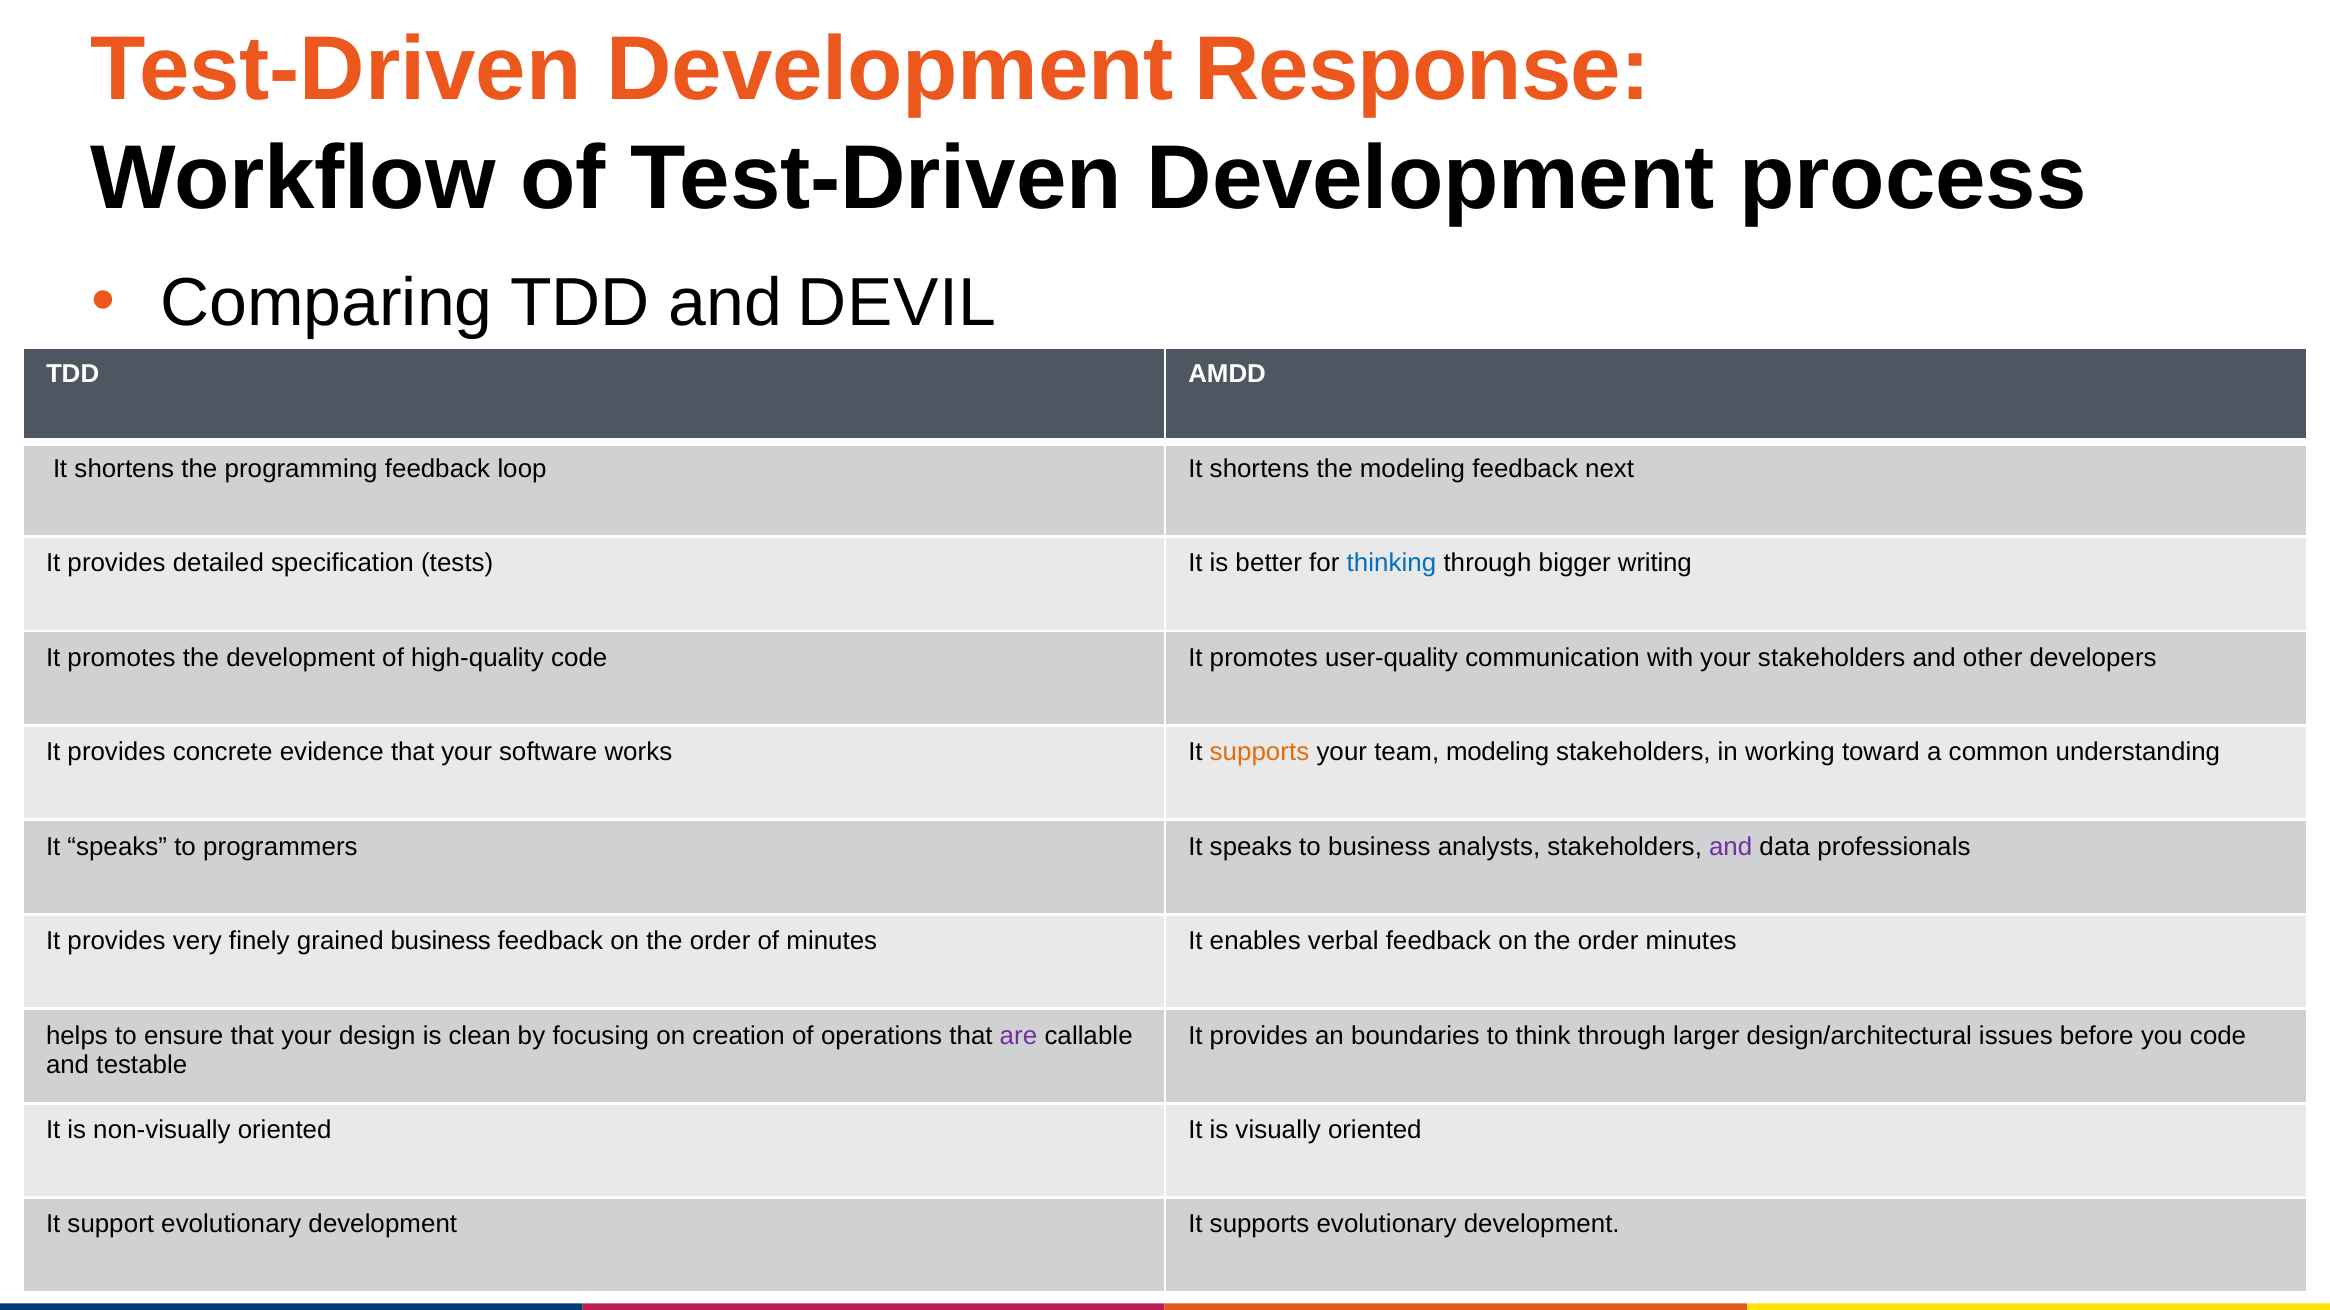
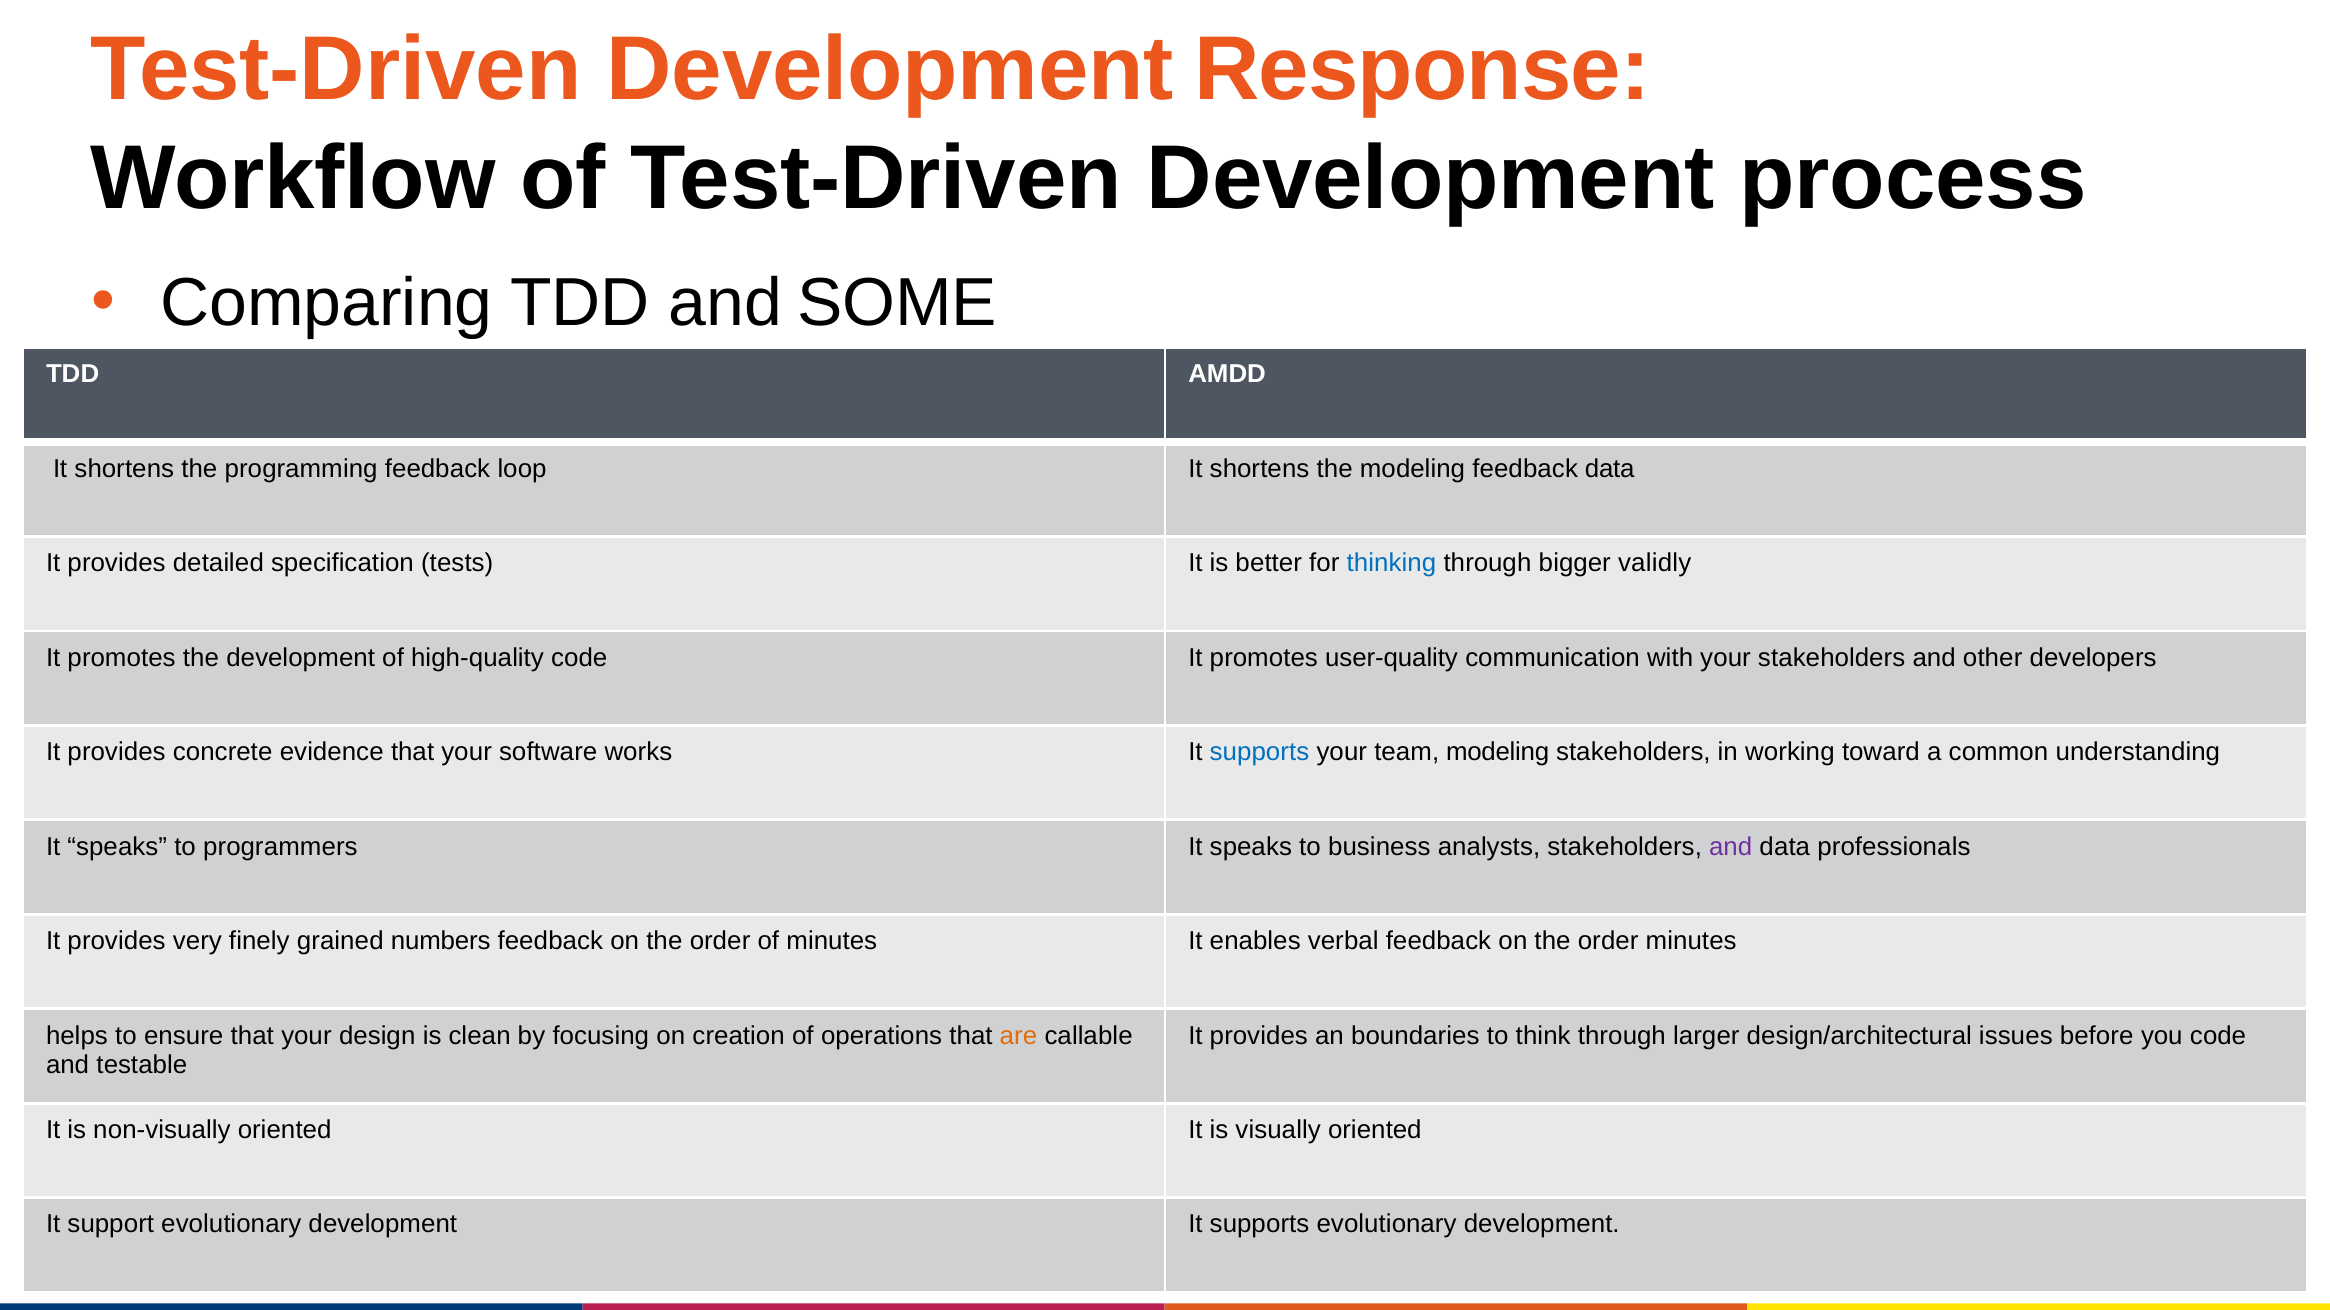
DEVIL: DEVIL -> SOME
feedback next: next -> data
writing: writing -> validly
supports at (1259, 753) colour: orange -> blue
grained business: business -> numbers
are colour: purple -> orange
